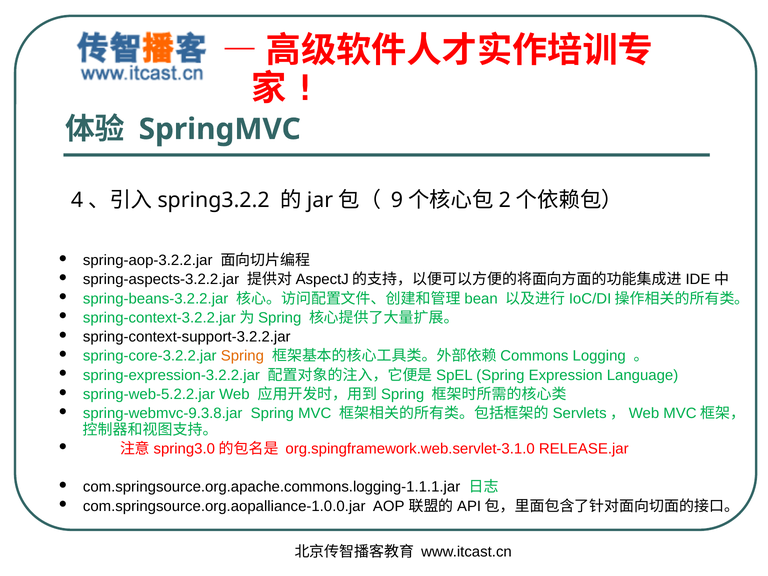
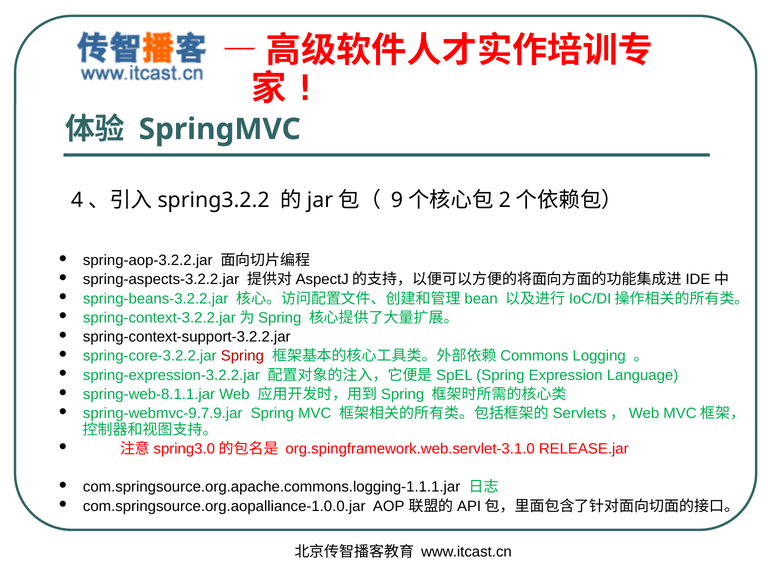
Spring at (242, 356) colour: orange -> red
spring-web-5.2.2.jar: spring-web-5.2.2.jar -> spring-web-8.1.1.jar
spring-webmvc-9.3.8.jar: spring-webmvc-9.3.8.jar -> spring-webmvc-9.7.9.jar
